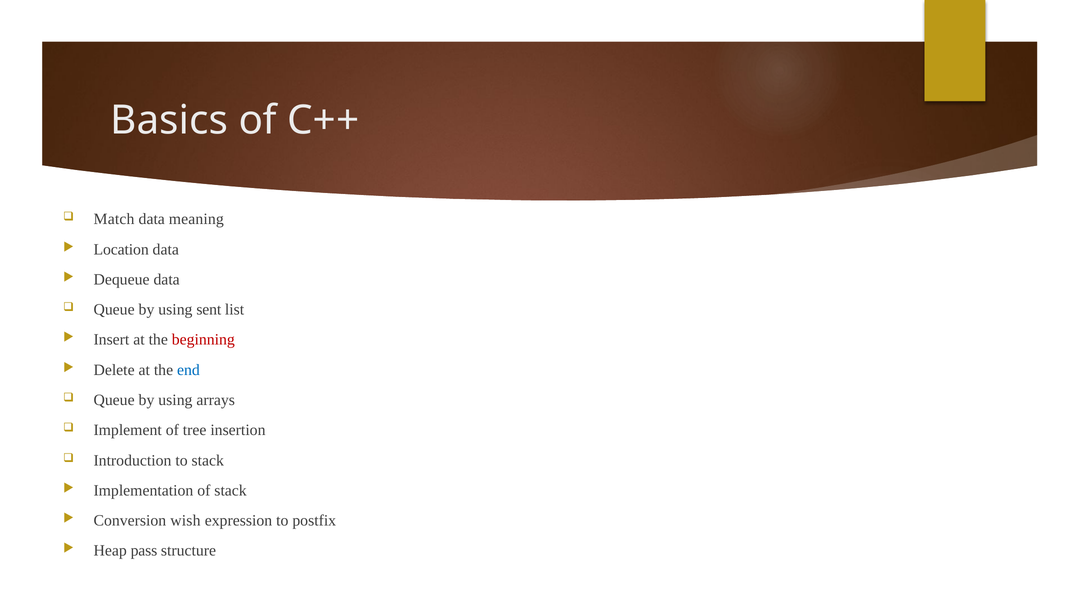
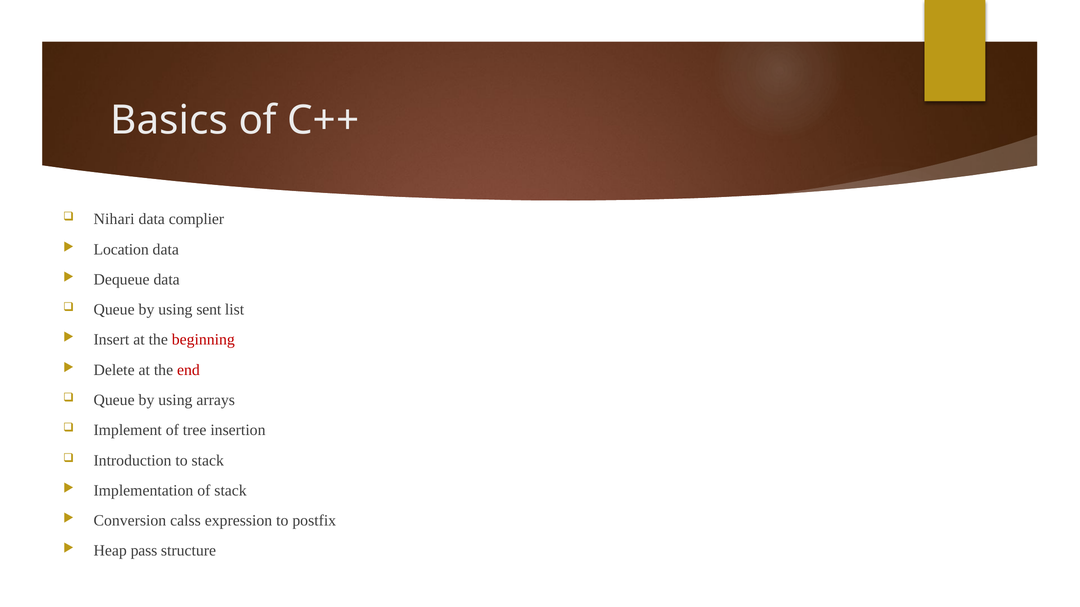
Match: Match -> Nihari
meaning: meaning -> complier
end colour: blue -> red
wish: wish -> calss
